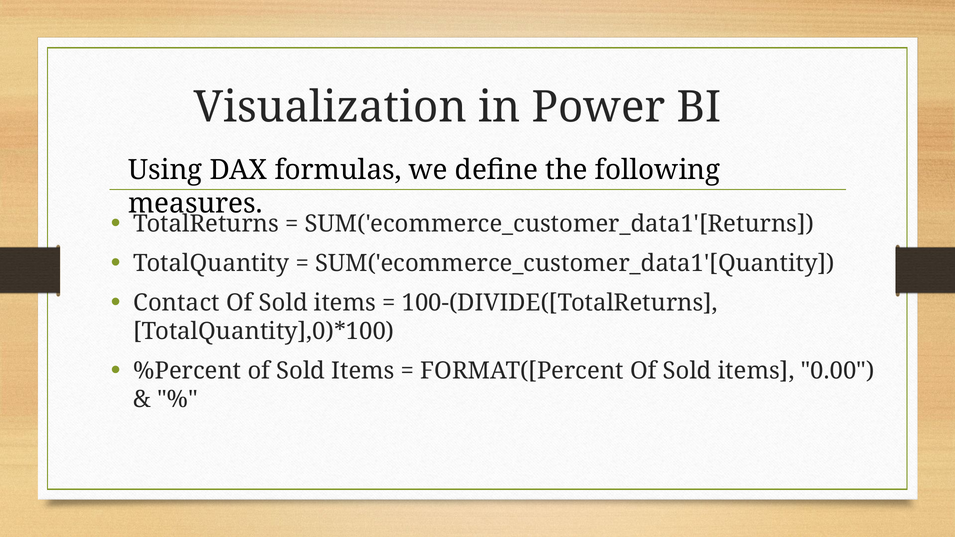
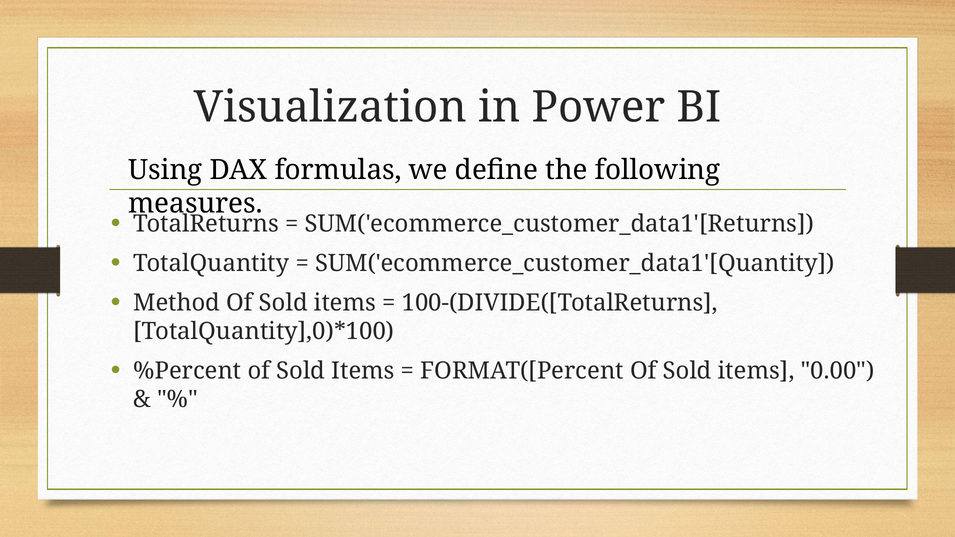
Contact: Contact -> Method
